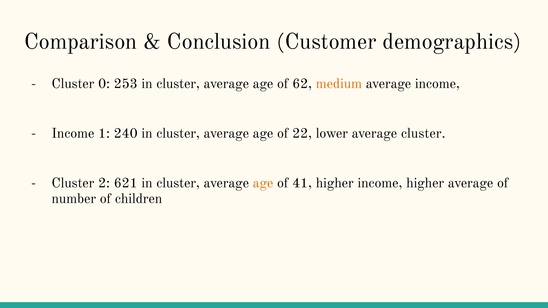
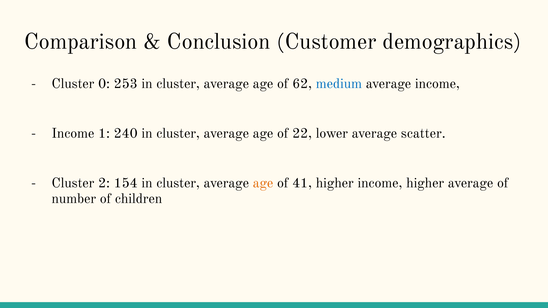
medium colour: orange -> blue
average cluster: cluster -> scatter
621: 621 -> 154
